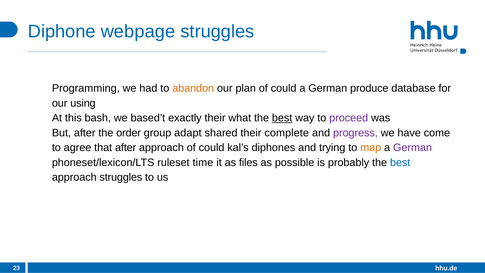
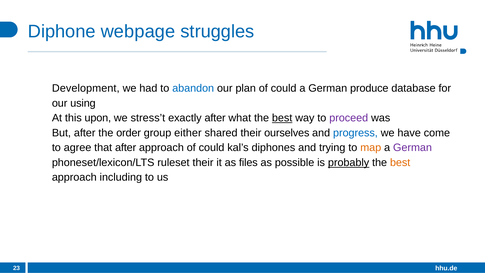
Programming: Programming -> Development
abandon colour: orange -> blue
bash: bash -> upon
based’t: based’t -> stress’t
exactly their: their -> after
adapt: adapt -> either
complete: complete -> ourselves
progress colour: purple -> blue
ruleset time: time -> their
probably underline: none -> present
best at (400, 163) colour: blue -> orange
approach struggles: struggles -> including
